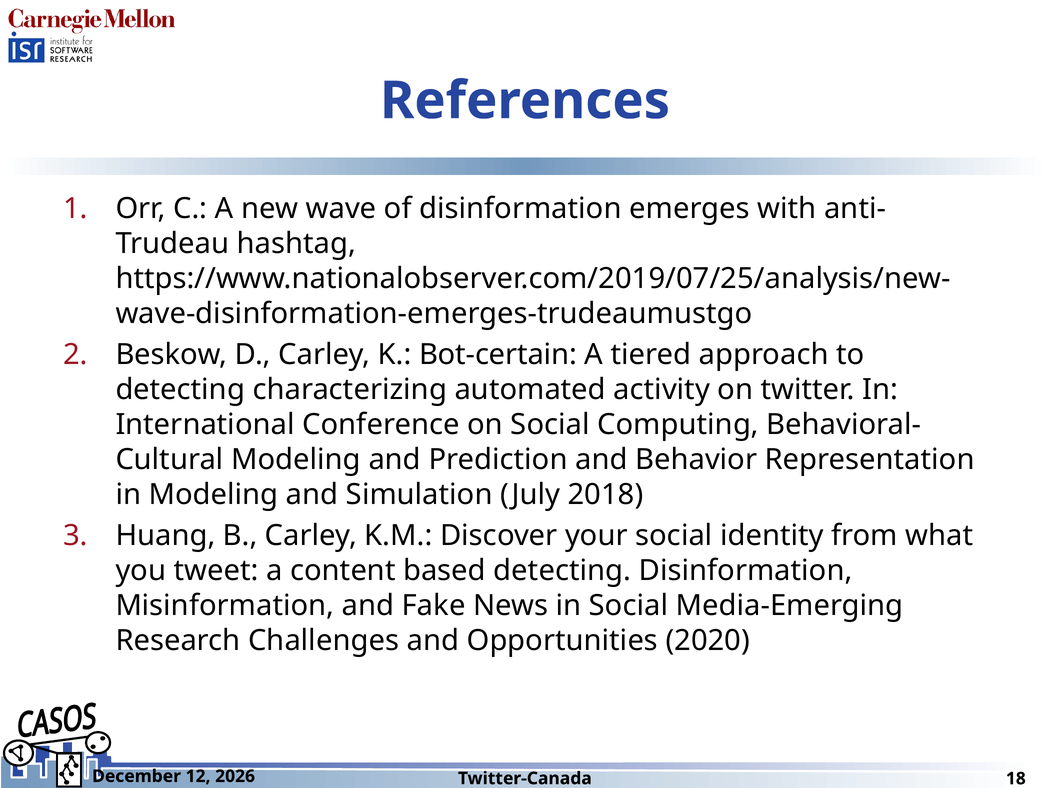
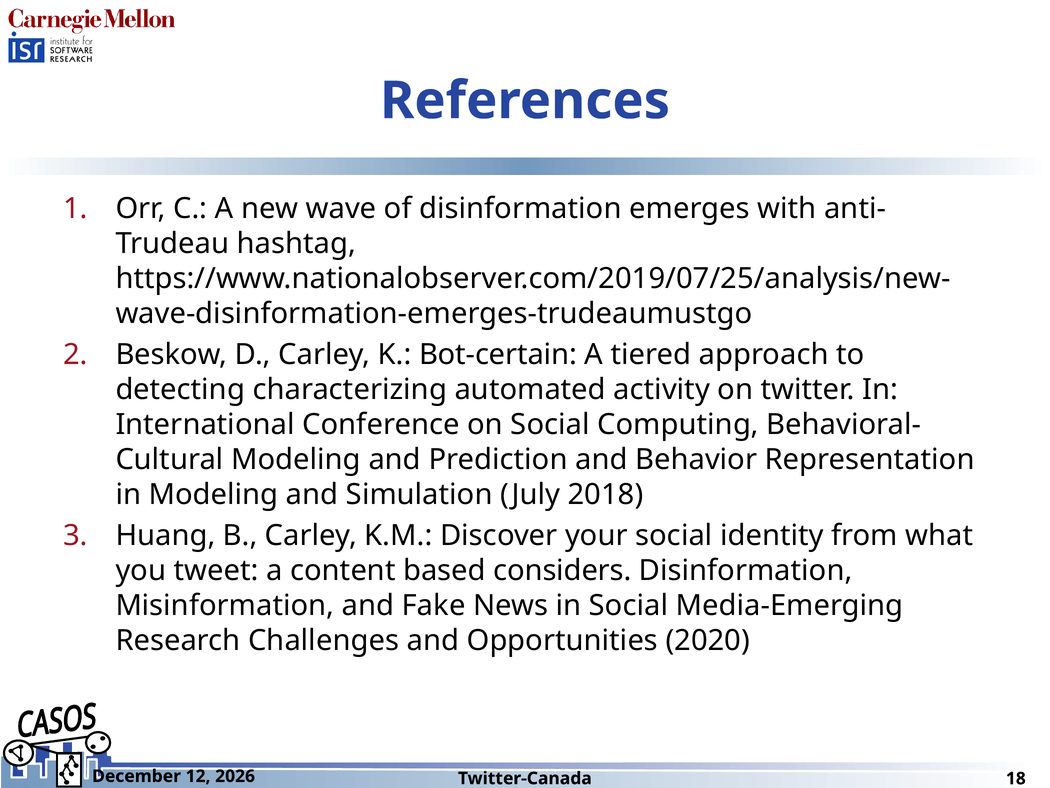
based detecting: detecting -> considers
